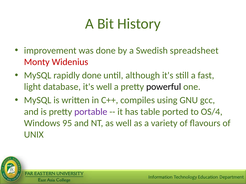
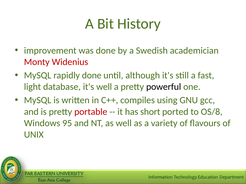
spreadsheet: spreadsheet -> academician
portable colour: purple -> red
table: table -> short
OS/4: OS/4 -> OS/8
